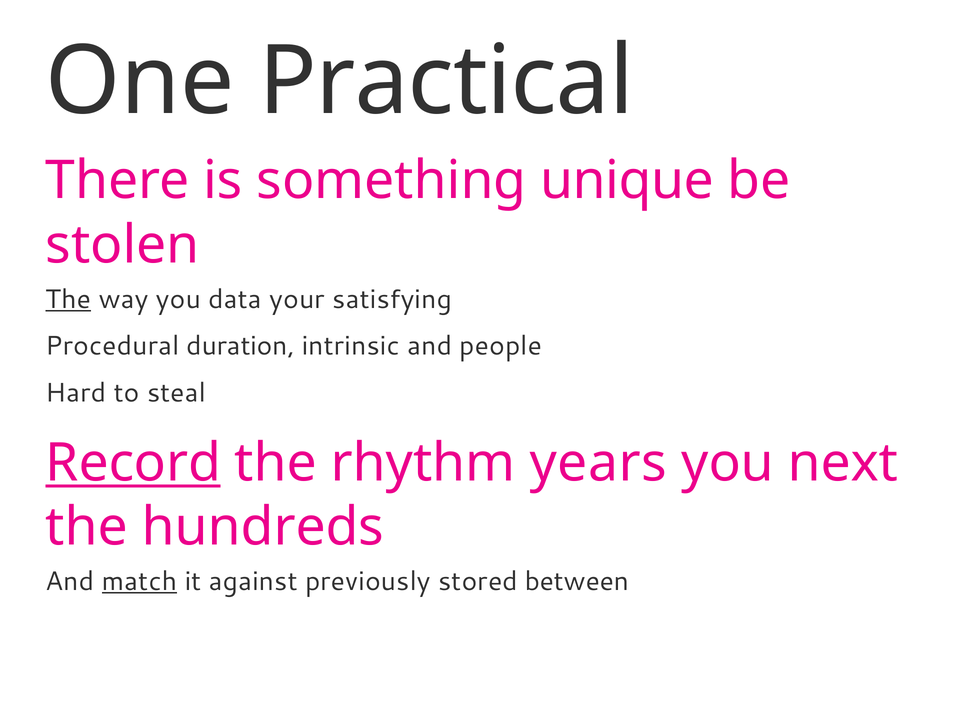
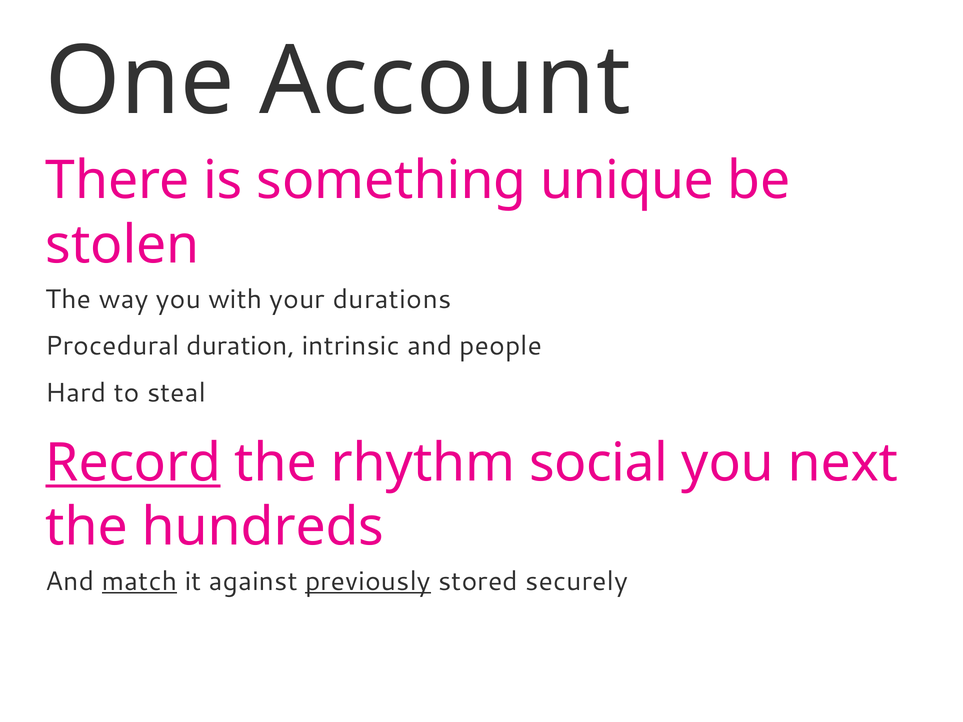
Practical: Practical -> Account
The at (68, 299) underline: present -> none
data: data -> with
satisfying: satisfying -> durations
years: years -> social
previously underline: none -> present
between: between -> securely
